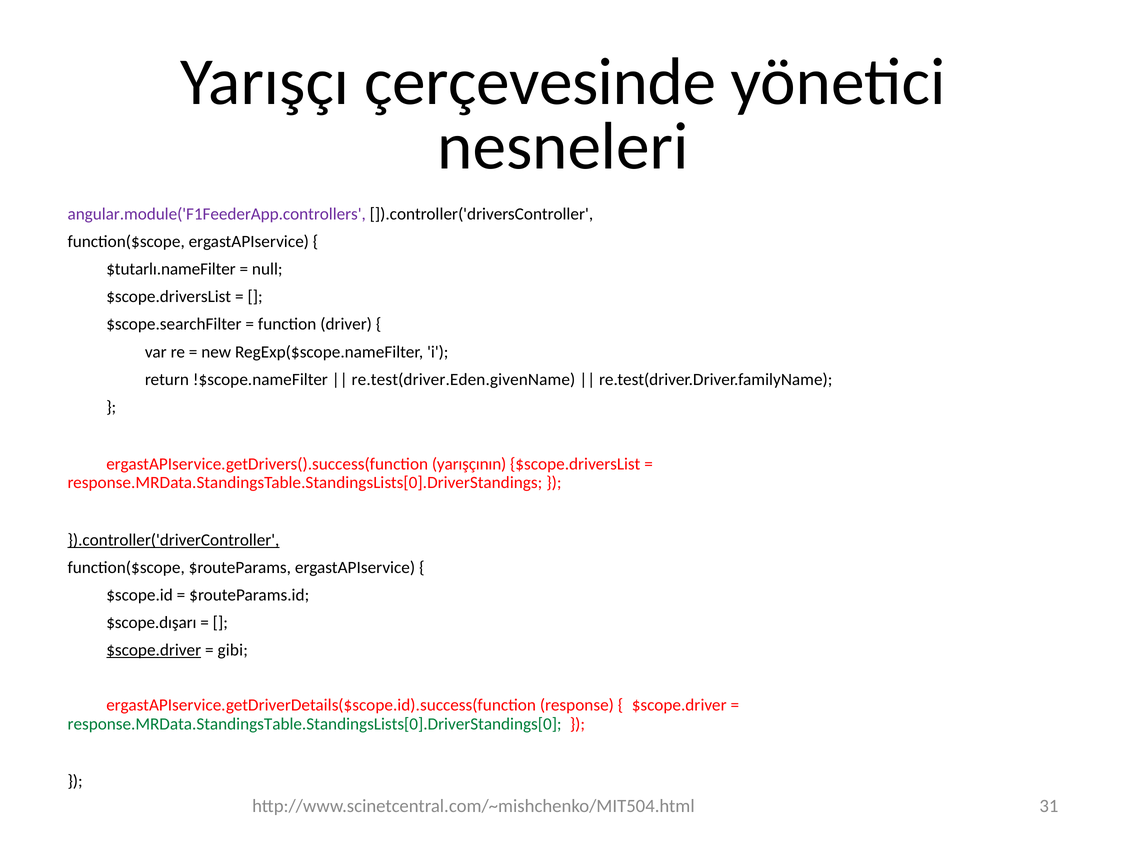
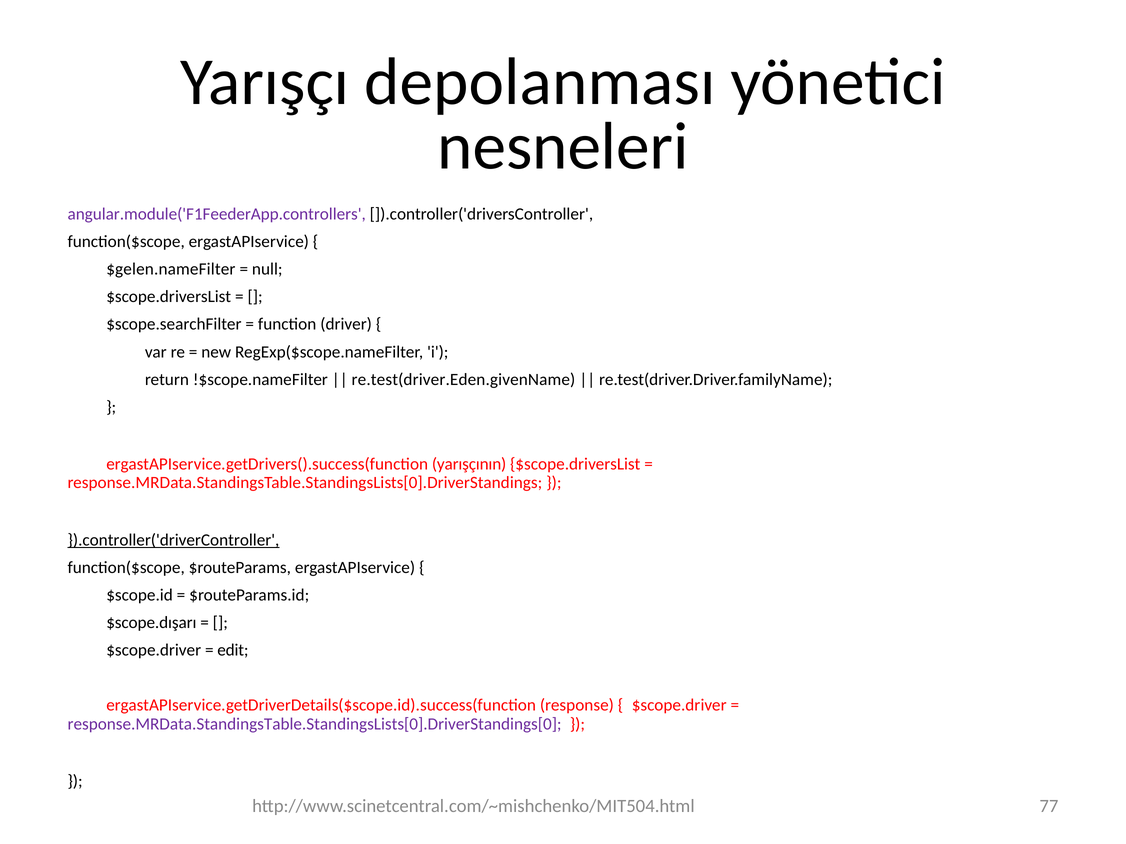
çerçevesinde: çerçevesinde -> depolanması
$tutarlı.nameFilter: $tutarlı.nameFilter -> $gelen.nameFilter
$scope.driver at (154, 651) underline: present -> none
gibi: gibi -> edit
response.MRData.StandingsTable.StandingsLists[0].DriverStandings[0 colour: green -> purple
31: 31 -> 77
